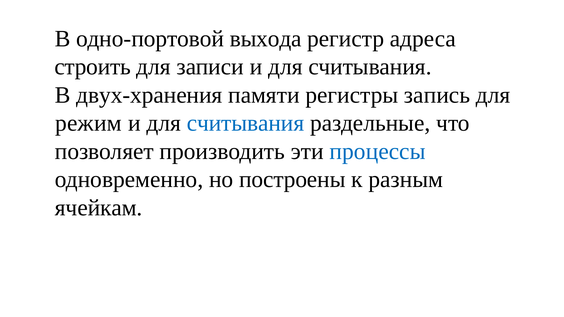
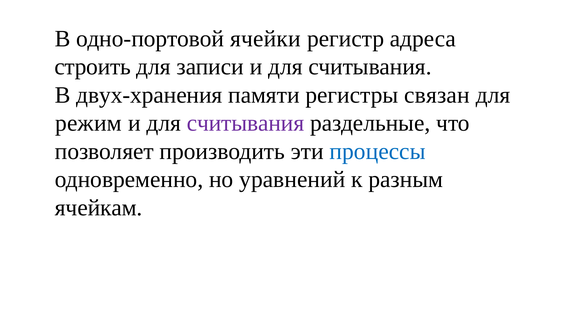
выхода: выхода -> ячейки
запись: запись -> связан
считывания at (246, 123) colour: blue -> purple
построены: построены -> уравнений
